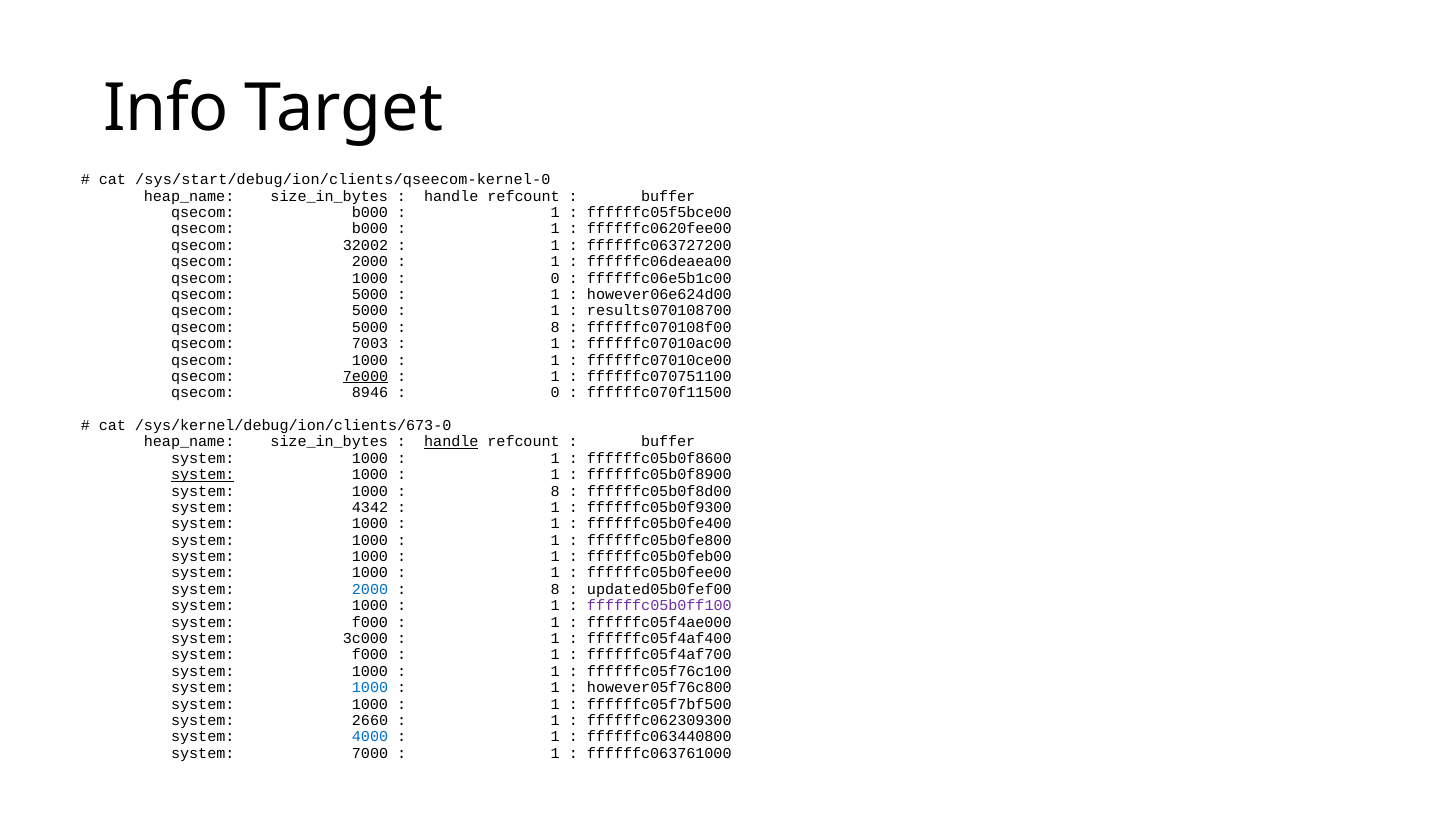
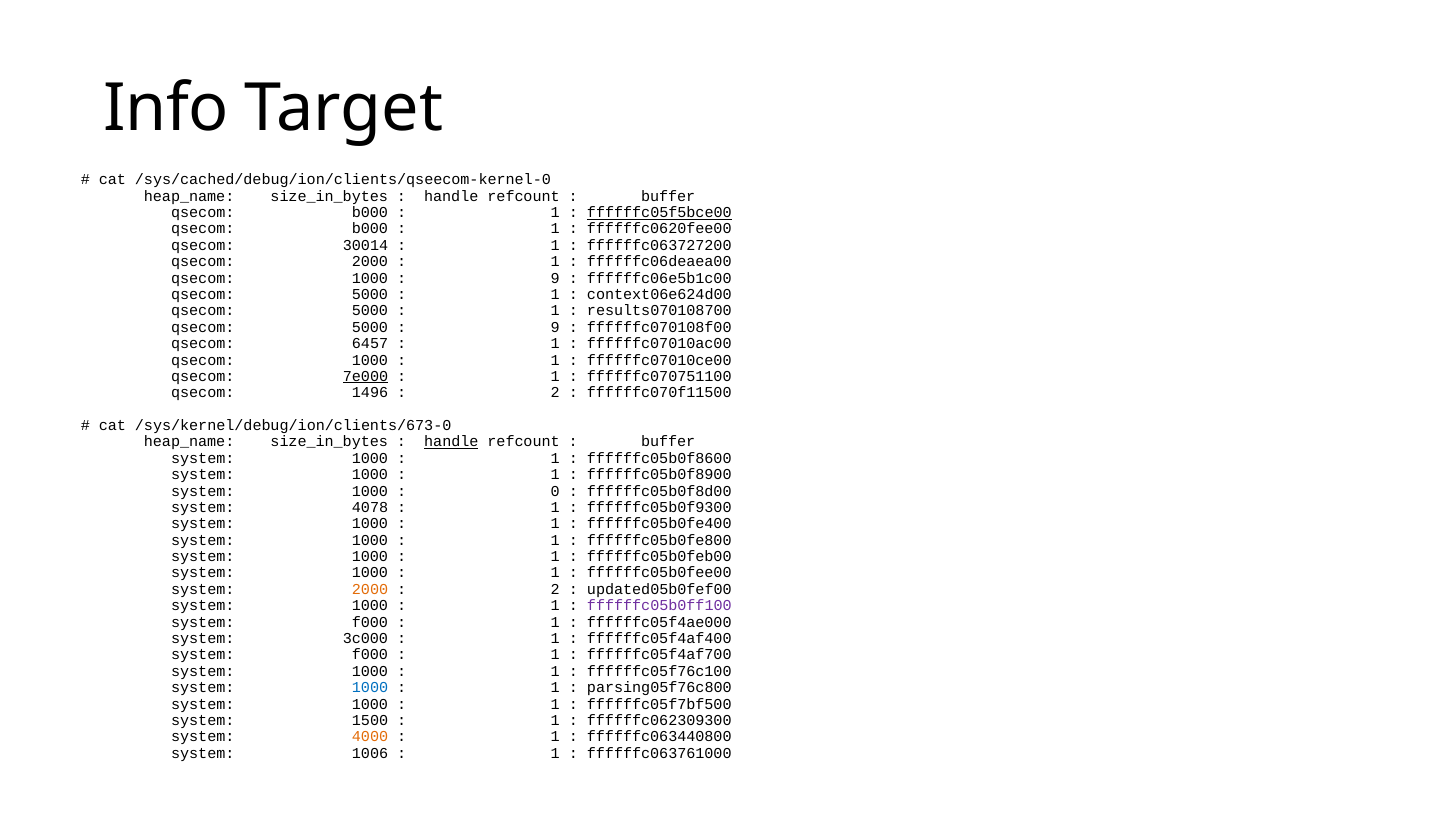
/sys/start/debug/ion/clients/qseecom-kernel-0: /sys/start/debug/ion/clients/qseecom-kernel-0 -> /sys/cached/debug/ion/clients/qseecom-kernel-0
ffffffc05f5bce00 underline: none -> present
32002: 32002 -> 30014
0 at (555, 278): 0 -> 9
however06e624d00: however06e624d00 -> context06e624d00
8 at (555, 327): 8 -> 9
7003: 7003 -> 6457
8946: 8946 -> 1496
0 at (555, 393): 0 -> 2
system at (203, 475) underline: present -> none
8 at (555, 491): 8 -> 0
4342: 4342 -> 4078
2000 at (370, 589) colour: blue -> orange
8 at (555, 589): 8 -> 2
however05f76c800: however05f76c800 -> parsing05f76c800
2660: 2660 -> 1500
4000 colour: blue -> orange
7000: 7000 -> 1006
